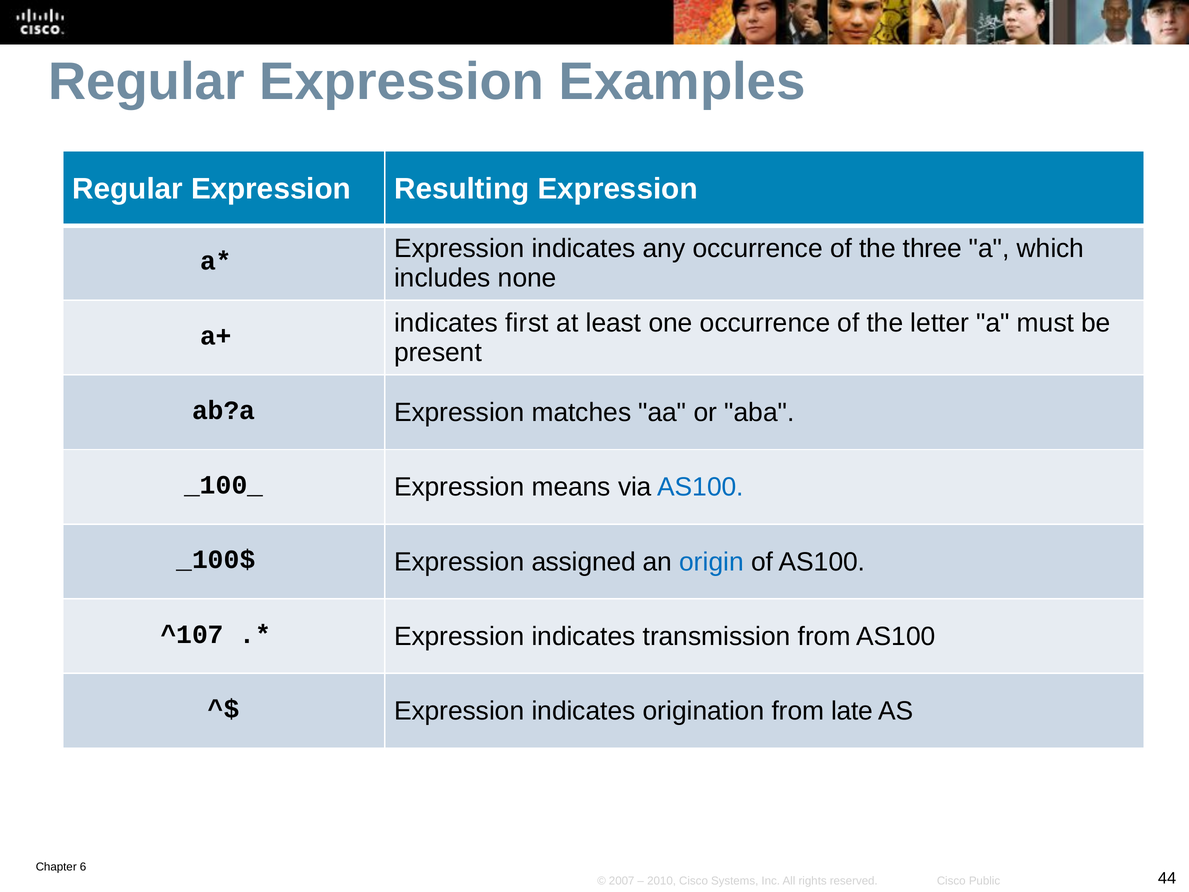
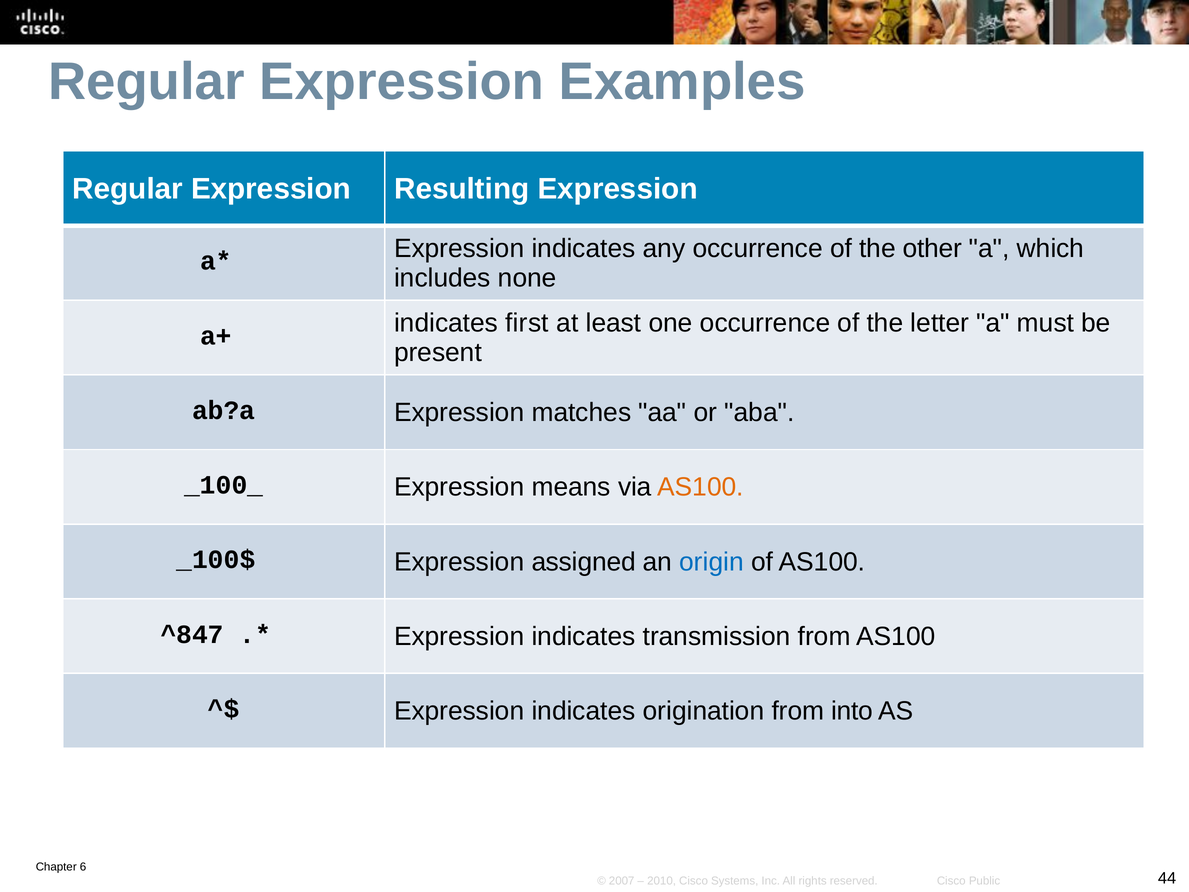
three: three -> other
AS100 at (700, 487) colour: blue -> orange
^107: ^107 -> ^847
late: late -> into
